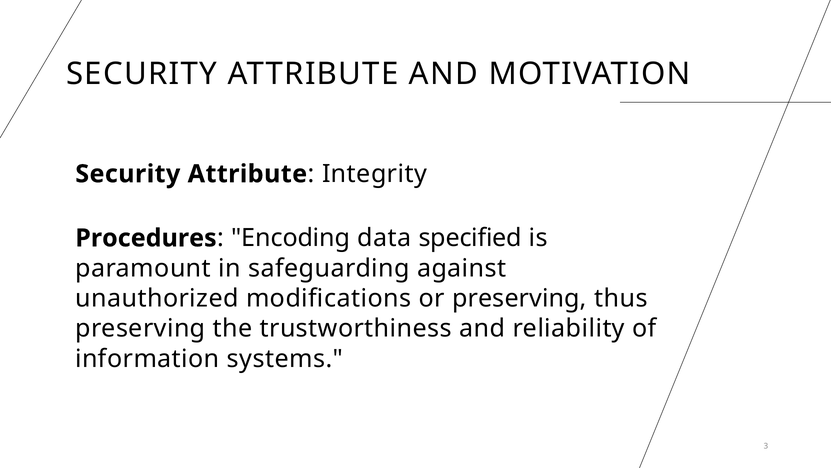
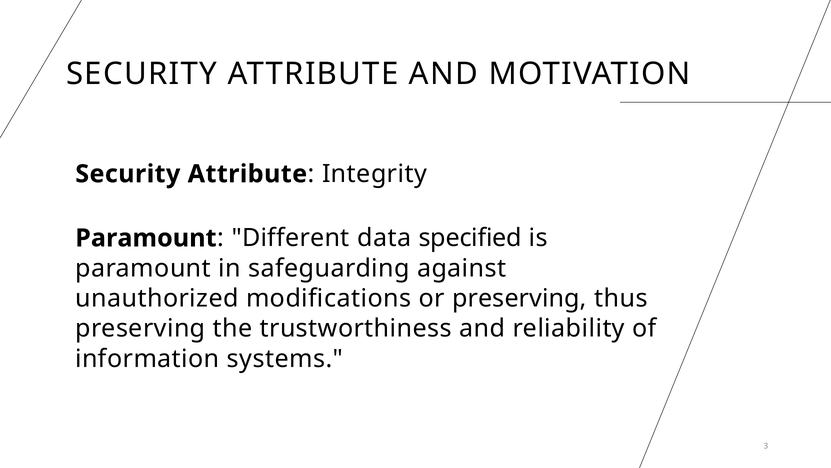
Procedures at (146, 238): Procedures -> Paramount
Encoding: Encoding -> Different
